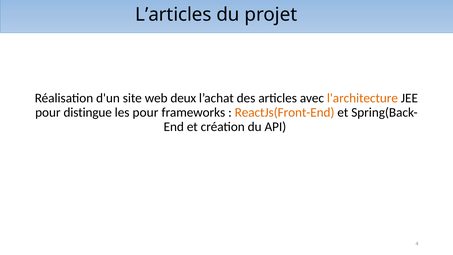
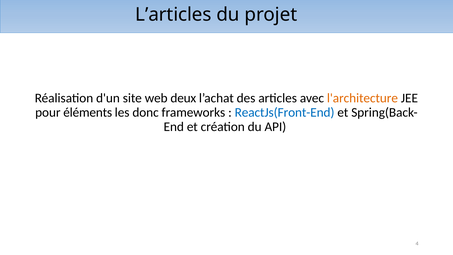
distingue: distingue -> éléments
les pour: pour -> donc
ReactJs(Front-End colour: orange -> blue
